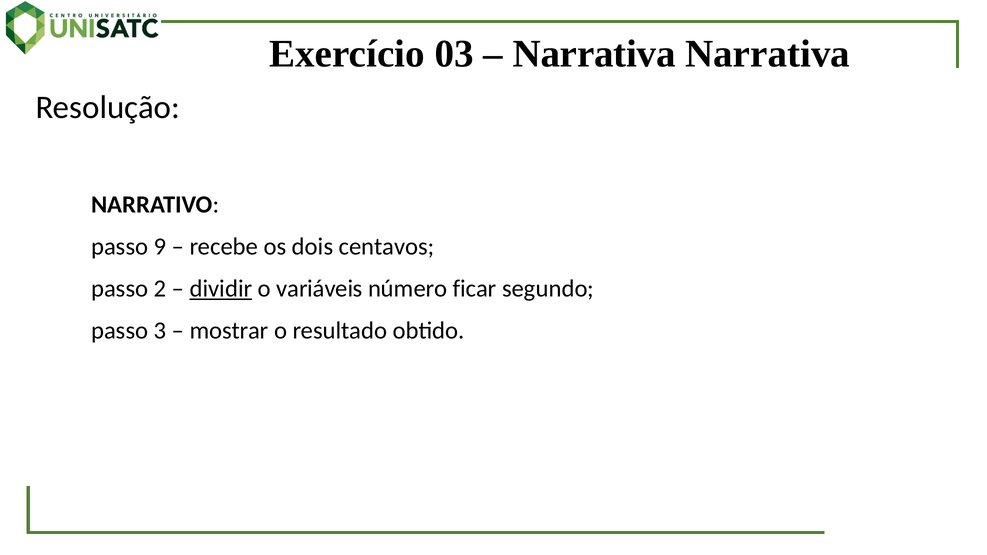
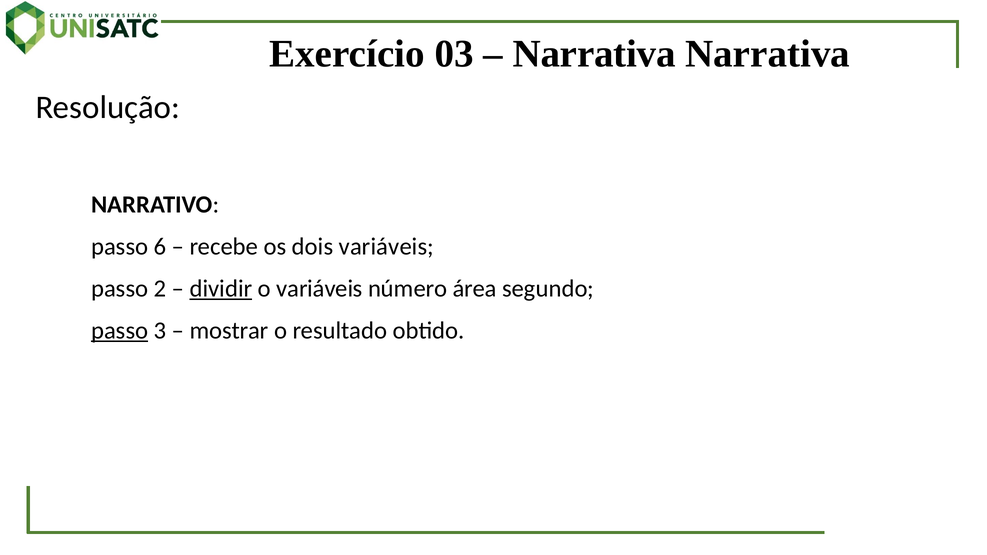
9: 9 -> 6
dois centavos: centavos -> variáveis
ficar: ficar -> área
passo at (120, 331) underline: none -> present
